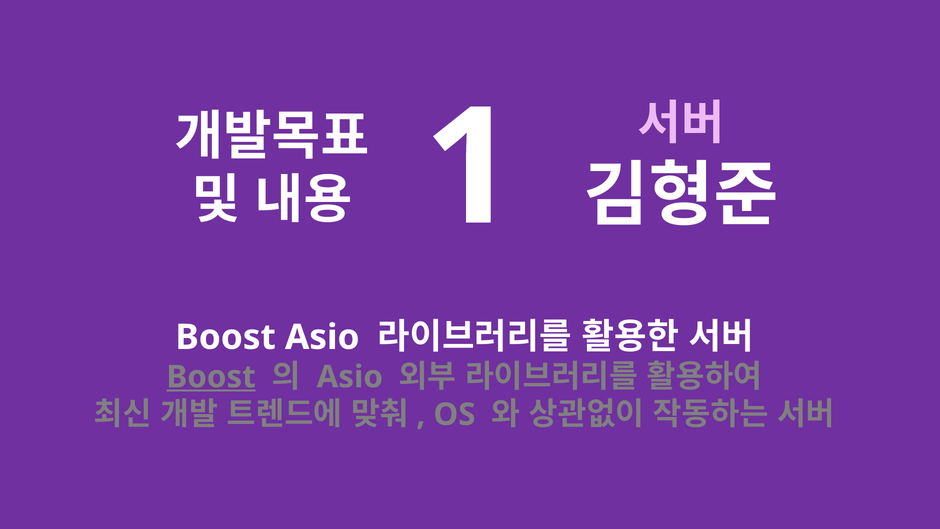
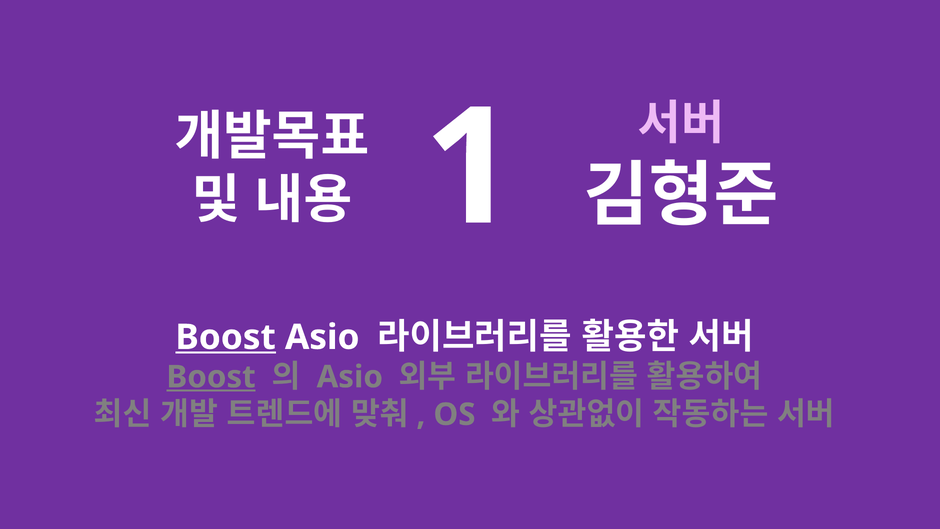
Boost at (226, 337) underline: none -> present
